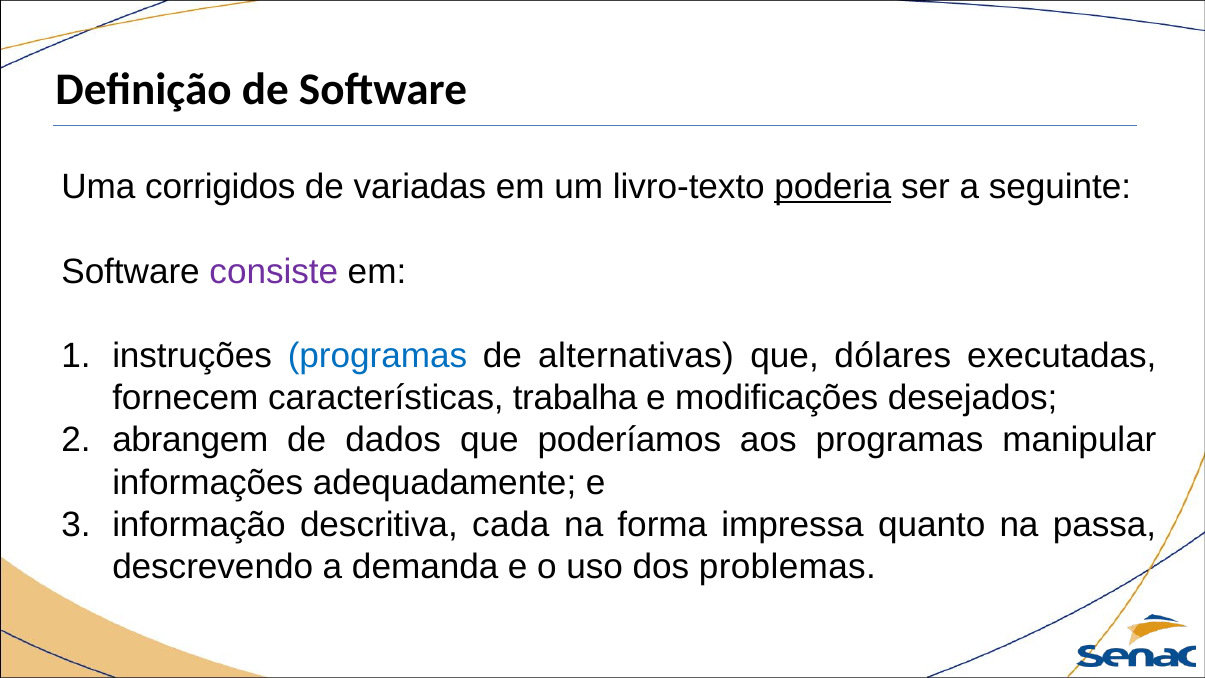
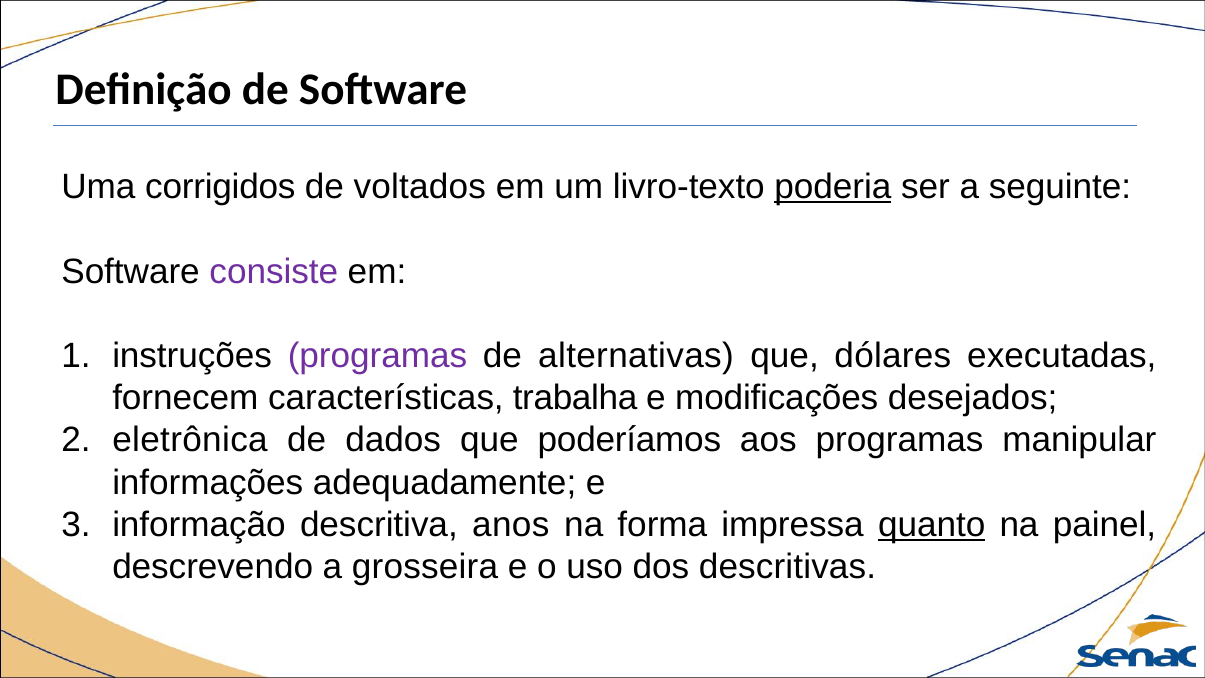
variadas: variadas -> voltados
programas at (378, 356) colour: blue -> purple
abrangem: abrangem -> eletrônica
cada: cada -> anos
quanto underline: none -> present
passa: passa -> painel
demanda: demanda -> grosseira
problemas: problemas -> descritivas
